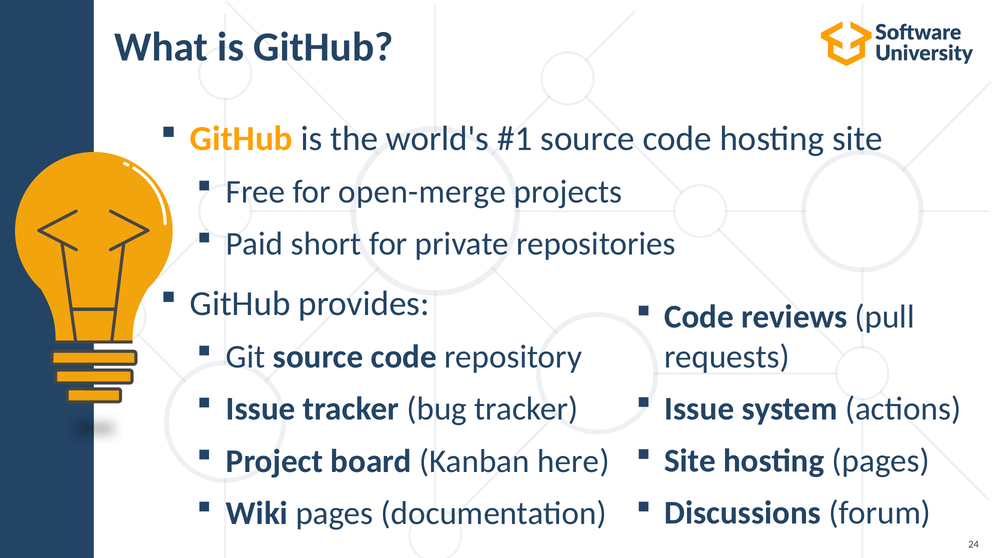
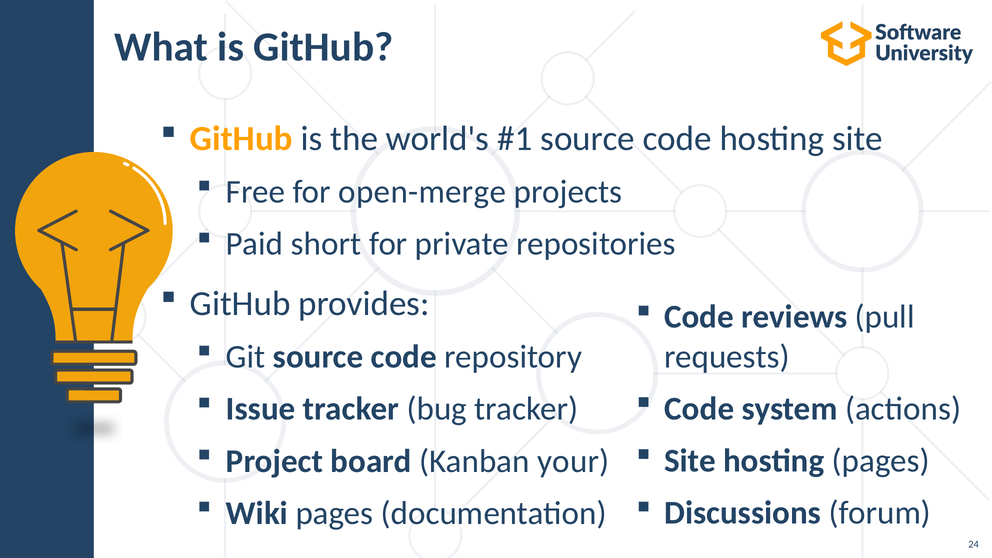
Issue at (699, 409): Issue -> Code
here: here -> your
